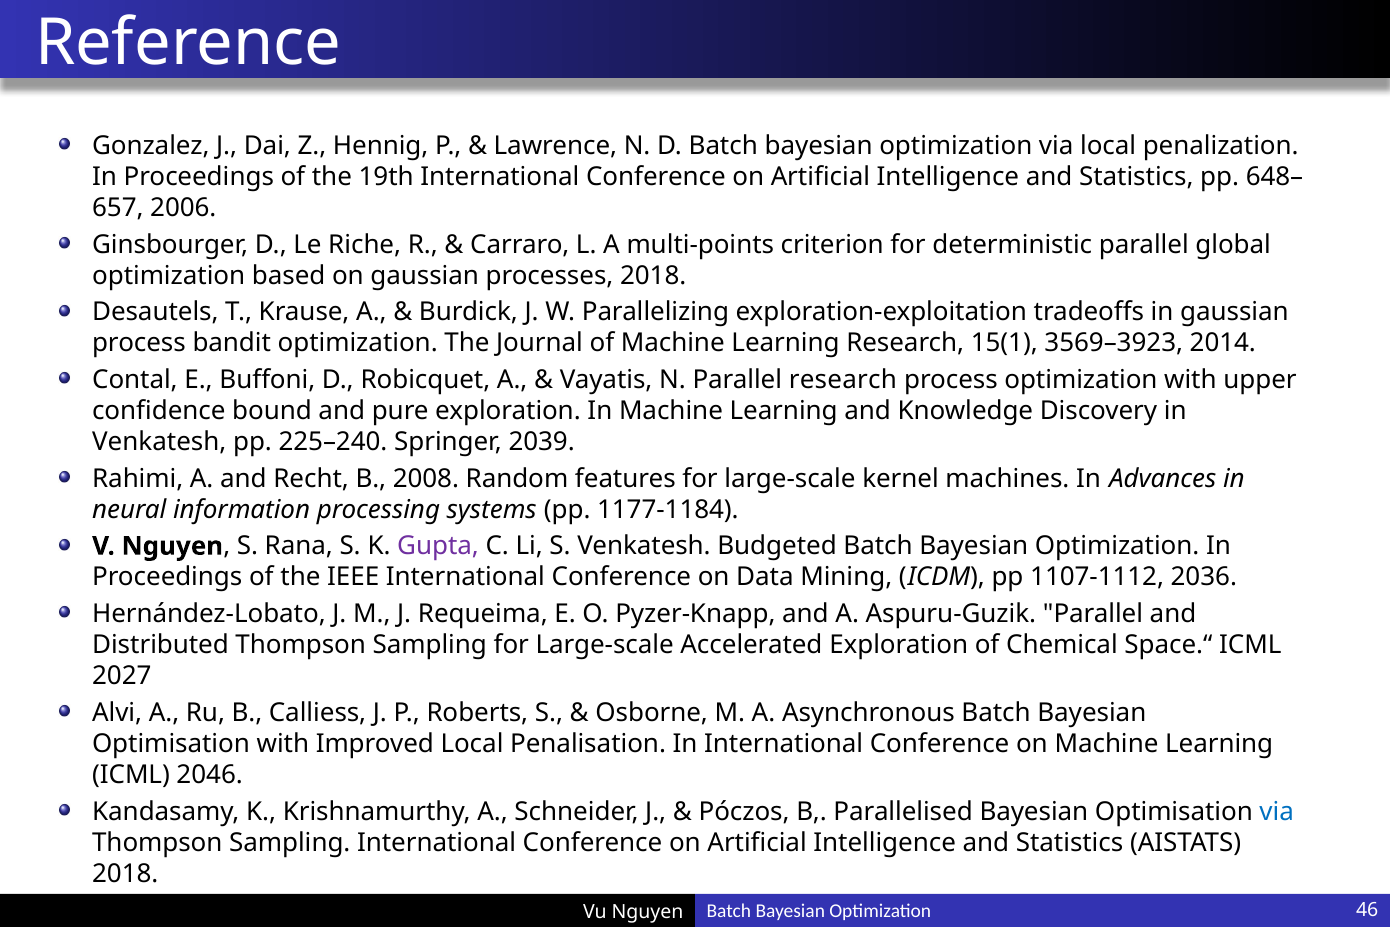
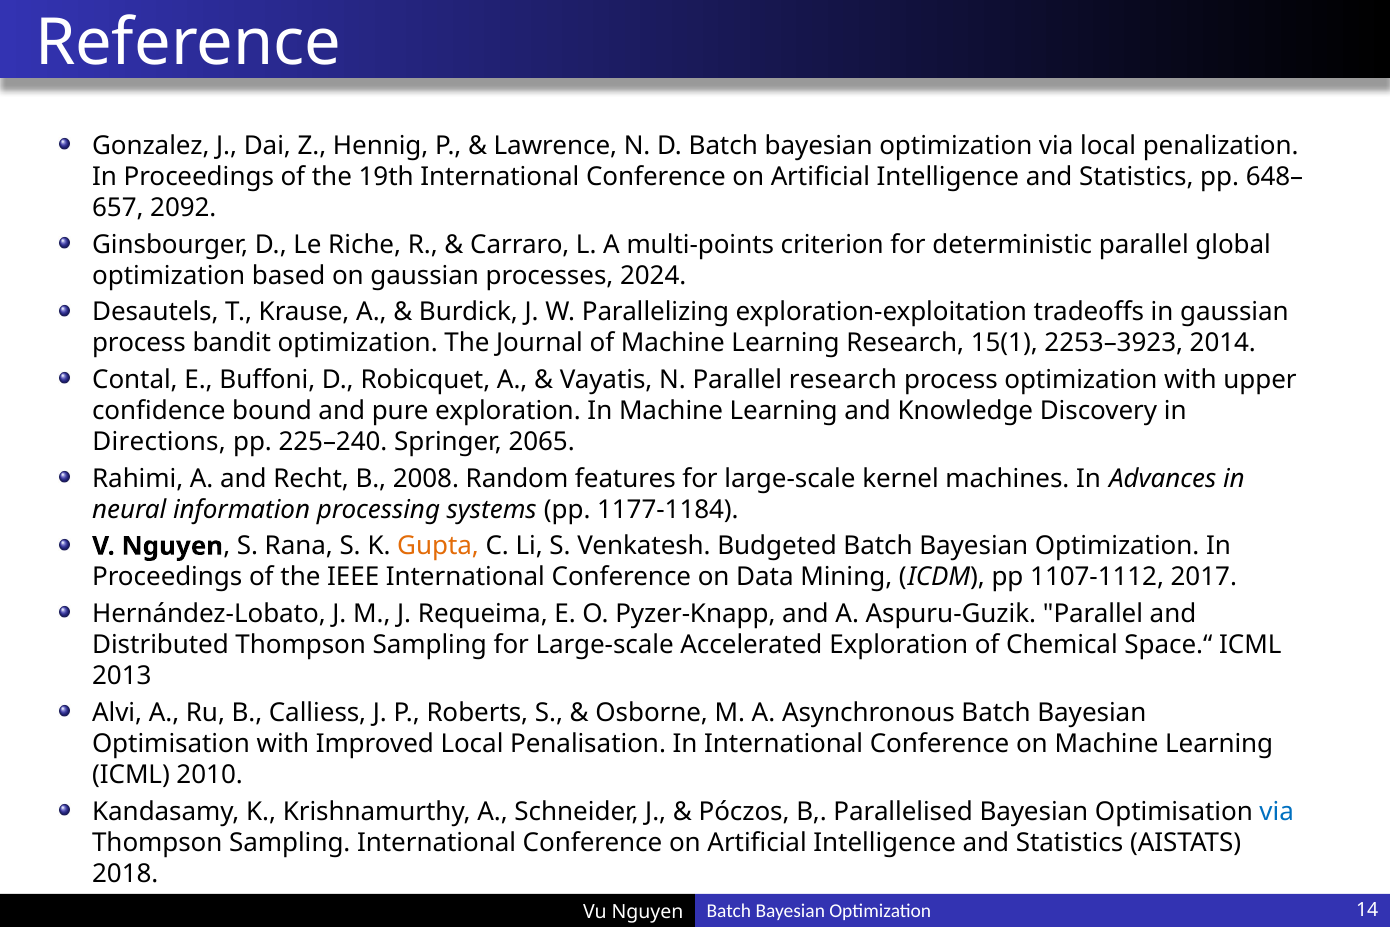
2006: 2006 -> 2092
processes 2018: 2018 -> 2024
3569–3923: 3569–3923 -> 2253–3923
Venkatesh at (159, 442): Venkatesh -> Directions
2039: 2039 -> 2065
Gupta colour: purple -> orange
2036: 2036 -> 2017
2027: 2027 -> 2013
2046: 2046 -> 2010
46: 46 -> 14
